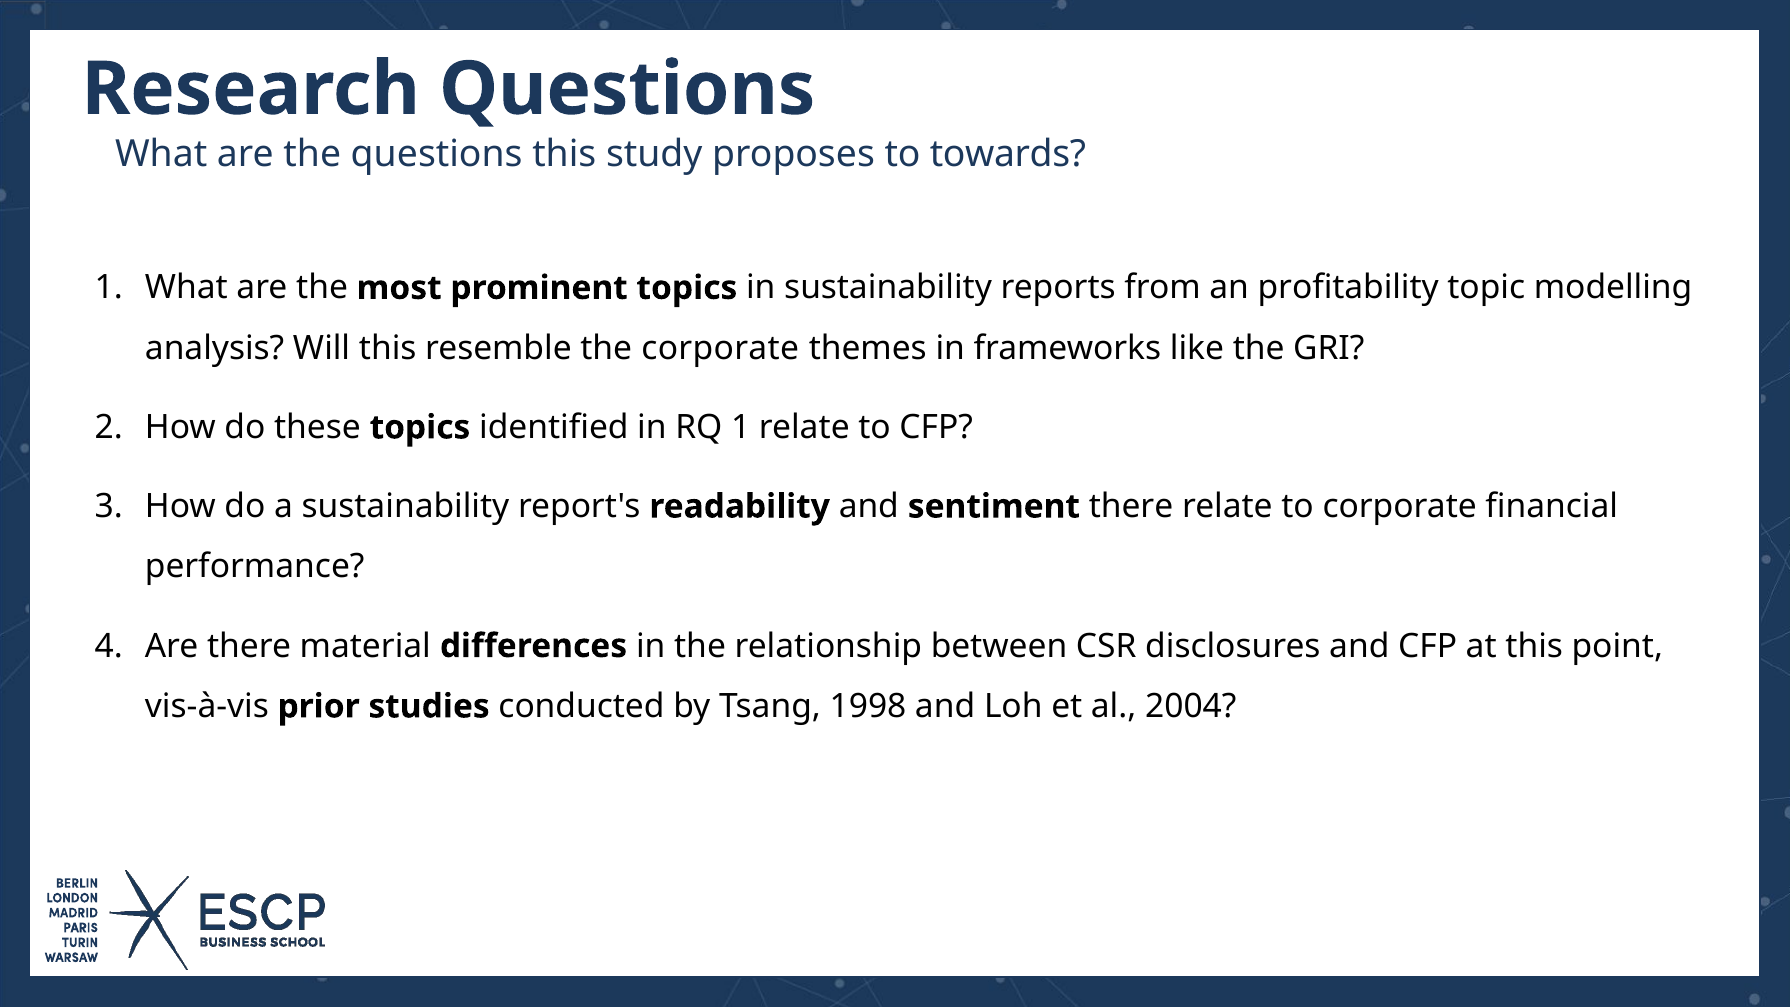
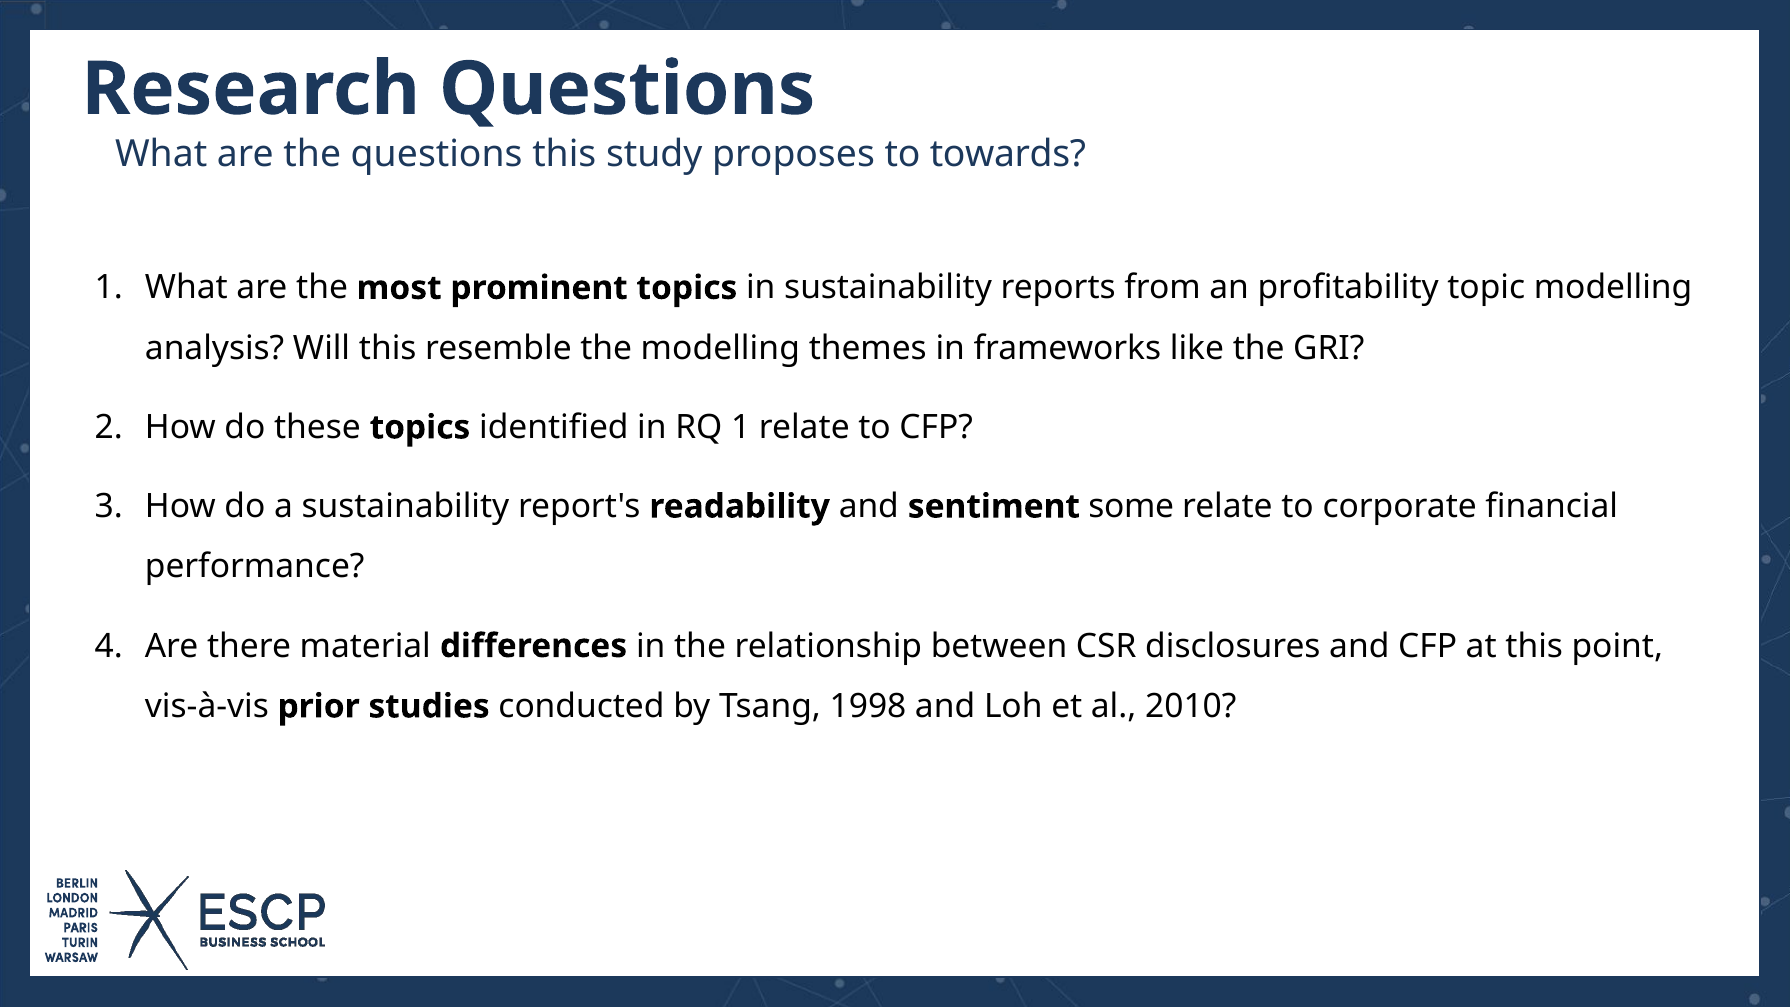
the corporate: corporate -> modelling
sentiment there: there -> some
2004: 2004 -> 2010
